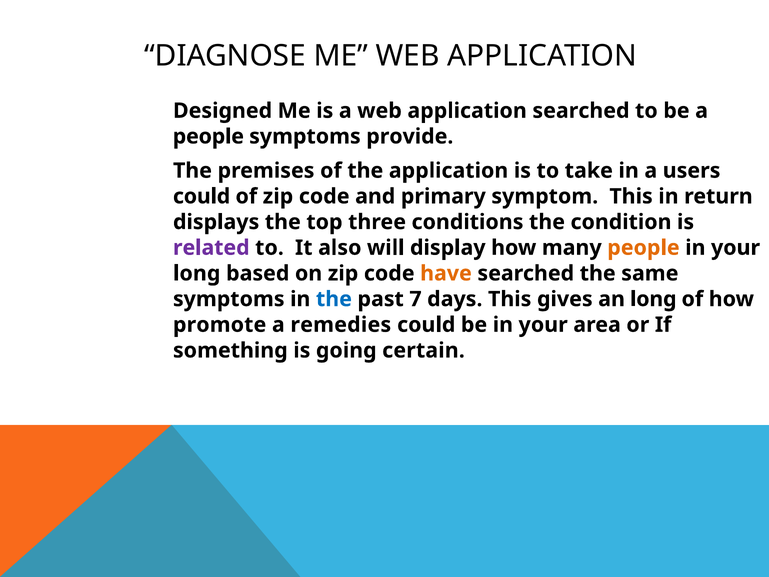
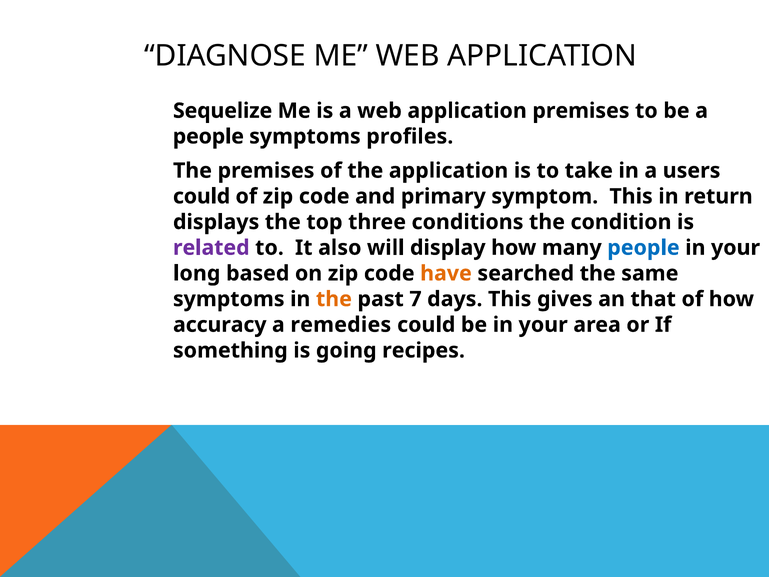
Designed: Designed -> Sequelize
application searched: searched -> premises
provide: provide -> profiles
people at (643, 248) colour: orange -> blue
the at (334, 299) colour: blue -> orange
an long: long -> that
promote: promote -> accuracy
certain: certain -> recipes
